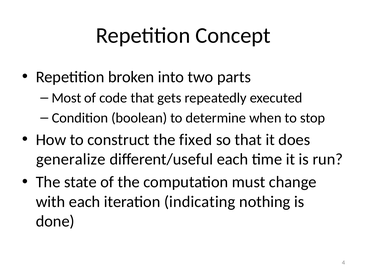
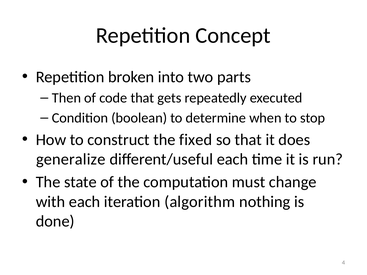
Most: Most -> Then
indicating: indicating -> algorithm
